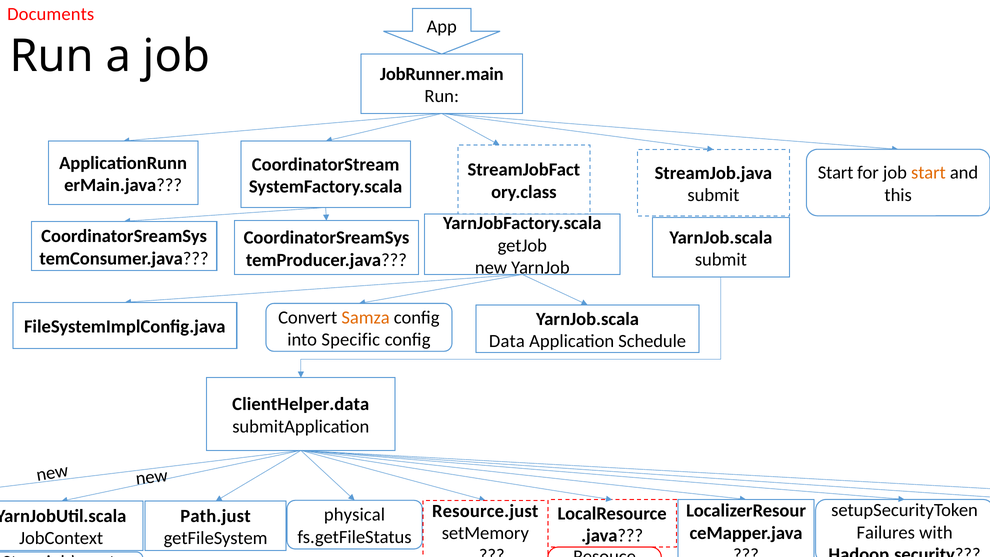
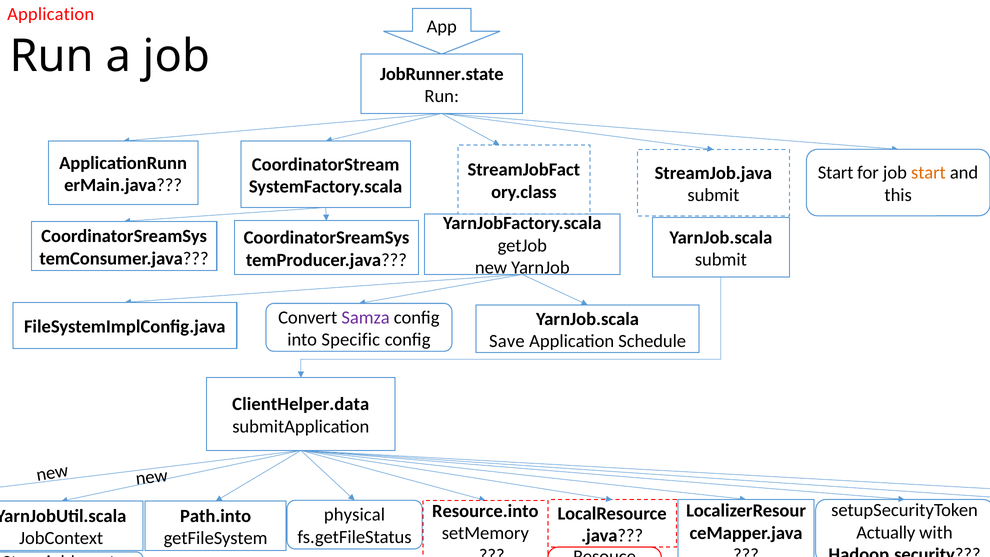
Documents at (51, 14): Documents -> Application
JobRunner.main: JobRunner.main -> JobRunner.state
Samza colour: orange -> purple
Data at (507, 341): Data -> Save
Resource.just: Resource.just -> Resource.into
Path.just: Path.just -> Path.into
Failures: Failures -> Actually
